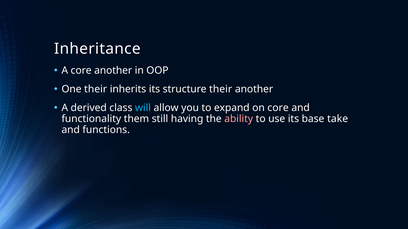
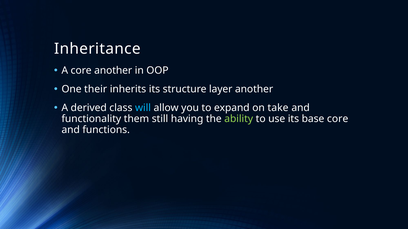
structure their: their -> layer
on core: core -> take
ability colour: pink -> light green
base take: take -> core
